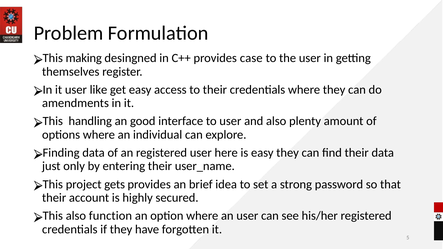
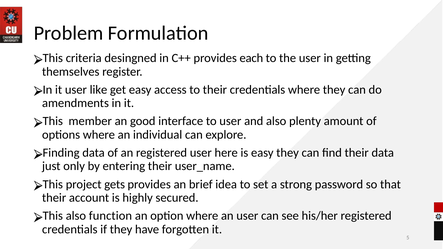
making: making -> criteria
case: case -> each
handling: handling -> member
